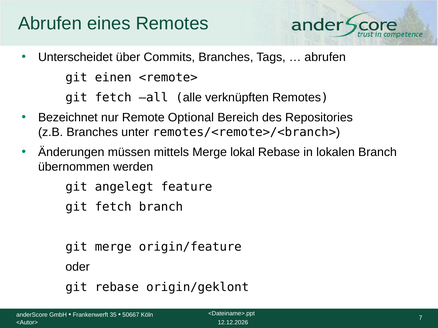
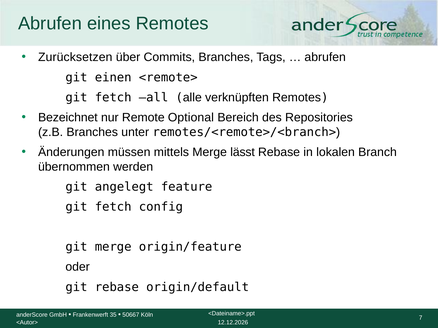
Unterscheidet: Unterscheidet -> Zurücksetzen
lokal: lokal -> lässt
fetch branch: branch -> config
origin/geklont: origin/geklont -> origin/default
